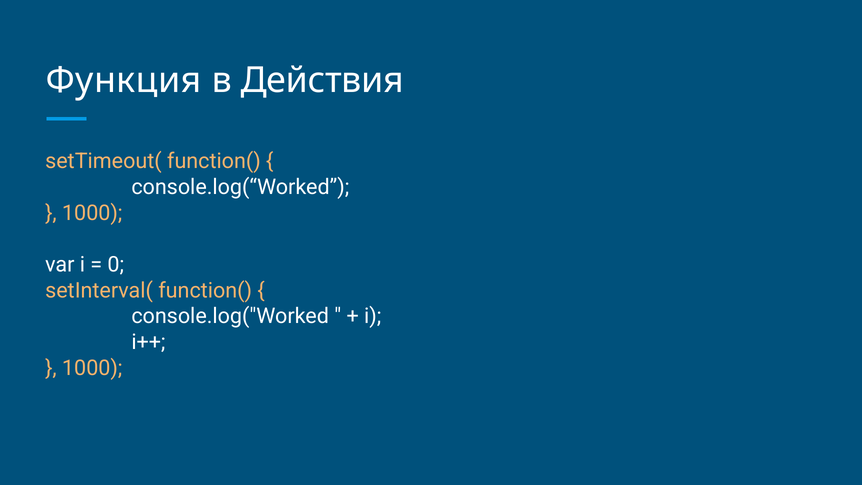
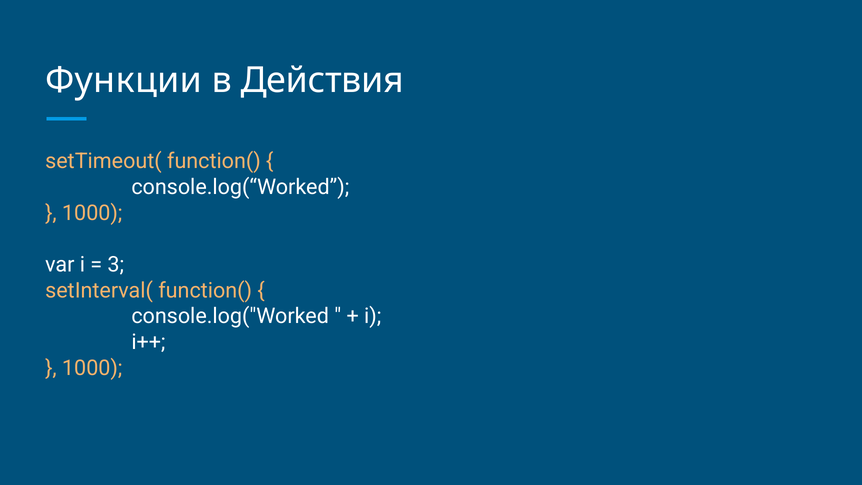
Функция: Функция -> Функции
0: 0 -> 3
